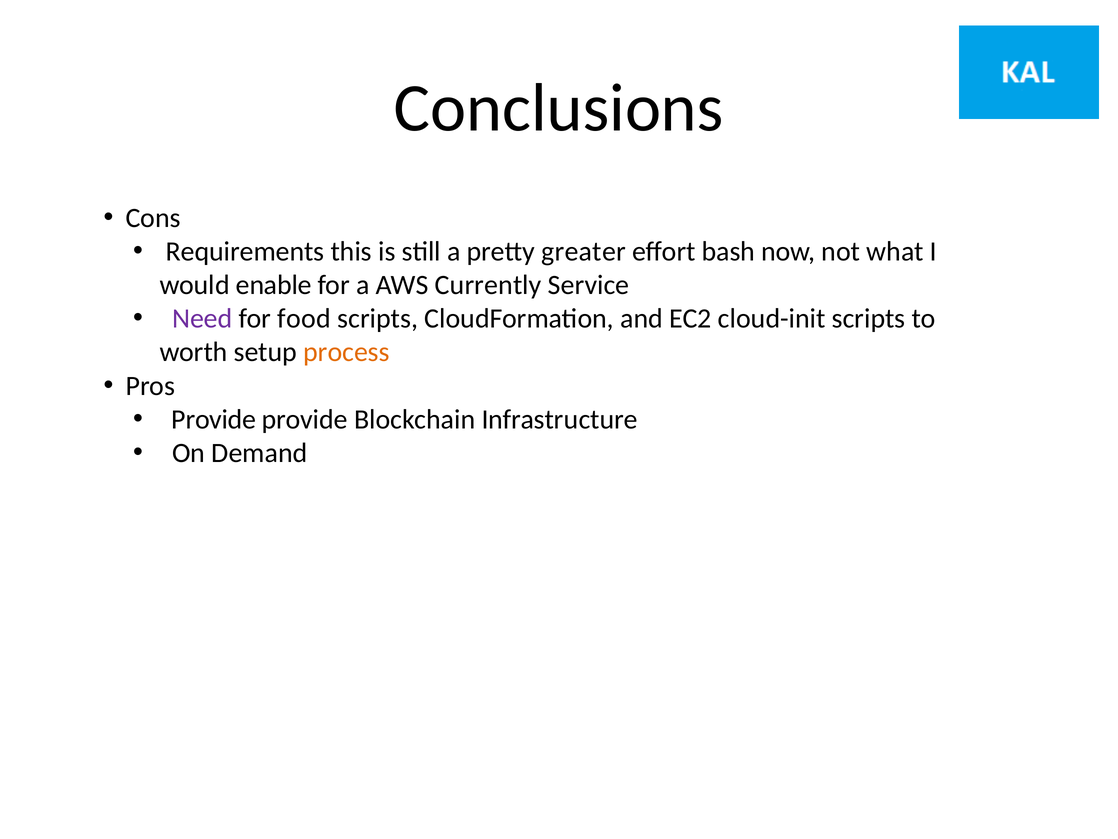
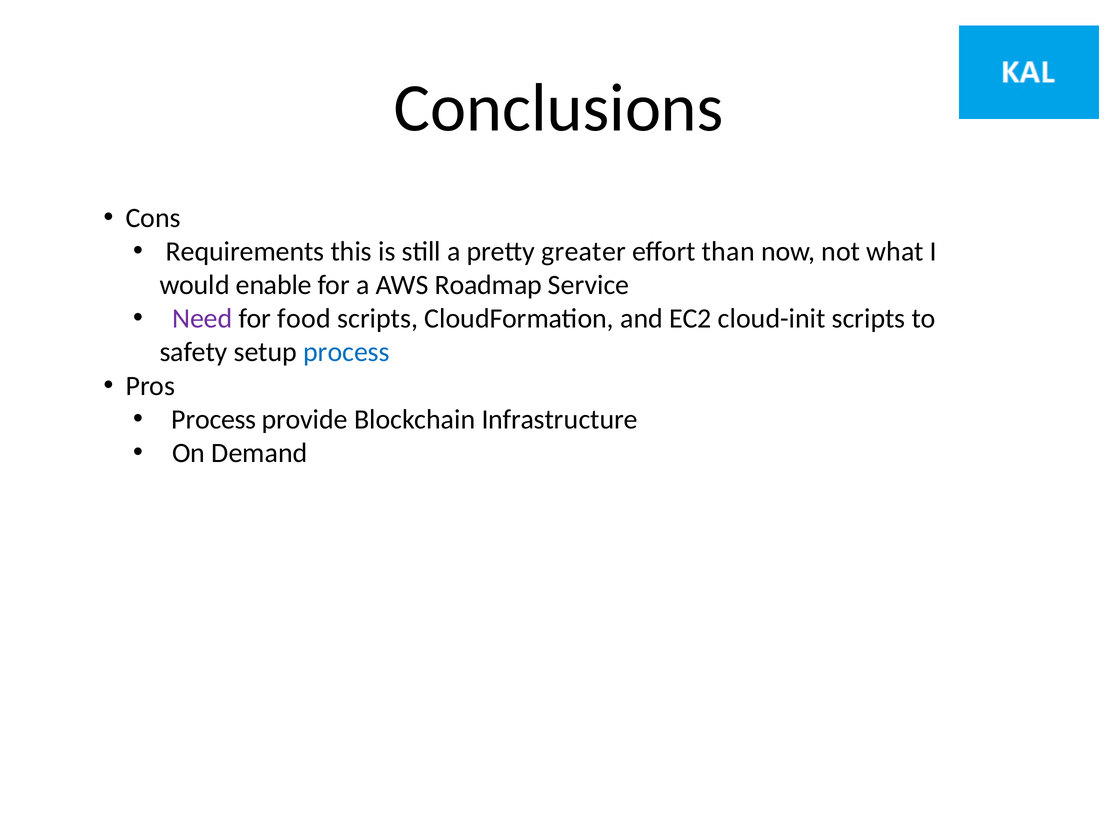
bash: bash -> than
Currently: Currently -> Roadmap
worth: worth -> safety
process at (346, 352) colour: orange -> blue
Provide at (214, 419): Provide -> Process
